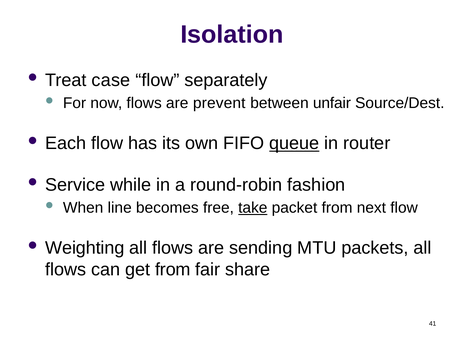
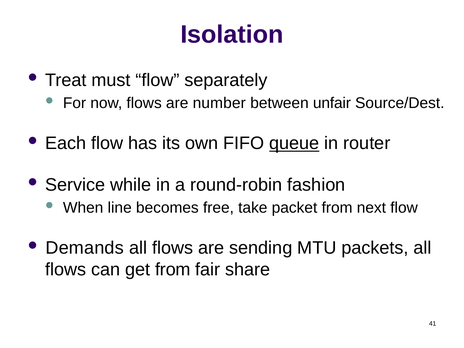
case: case -> must
prevent: prevent -> number
take underline: present -> none
Weighting: Weighting -> Demands
